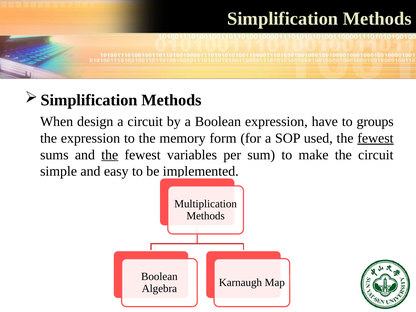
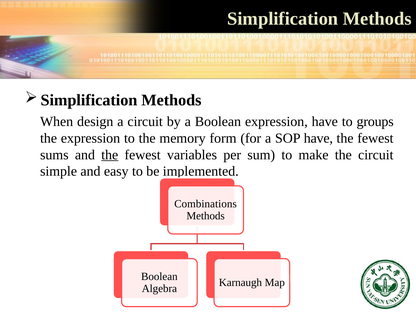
SOP used: used -> have
fewest at (375, 138) underline: present -> none
Multiplication: Multiplication -> Combinations
